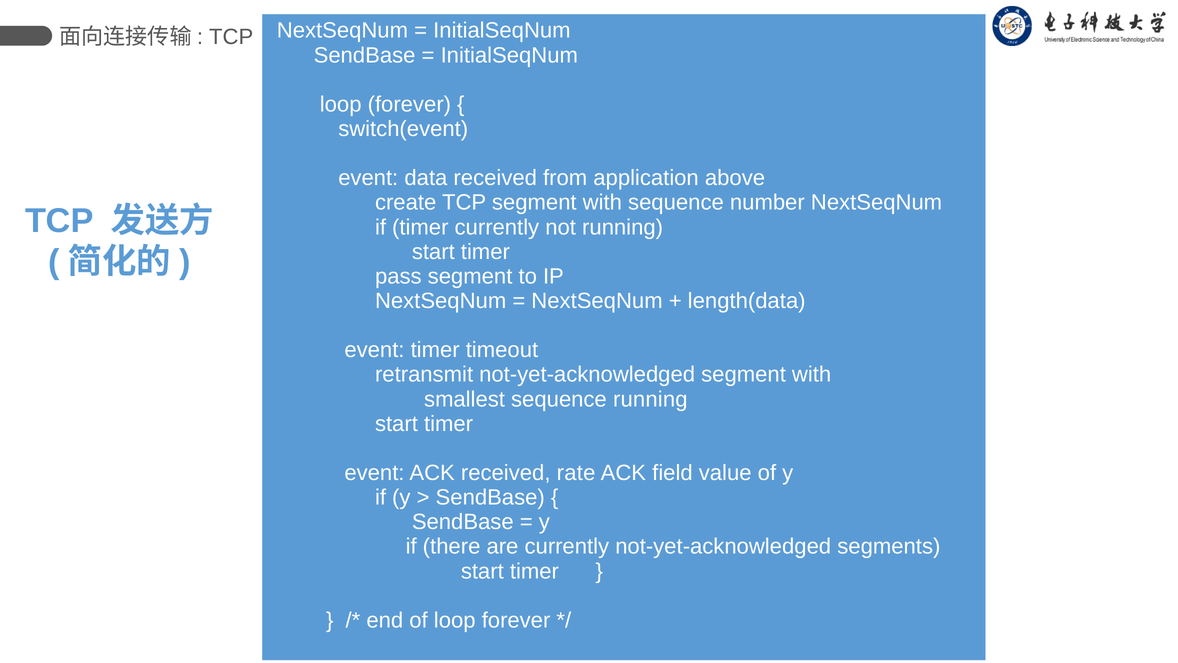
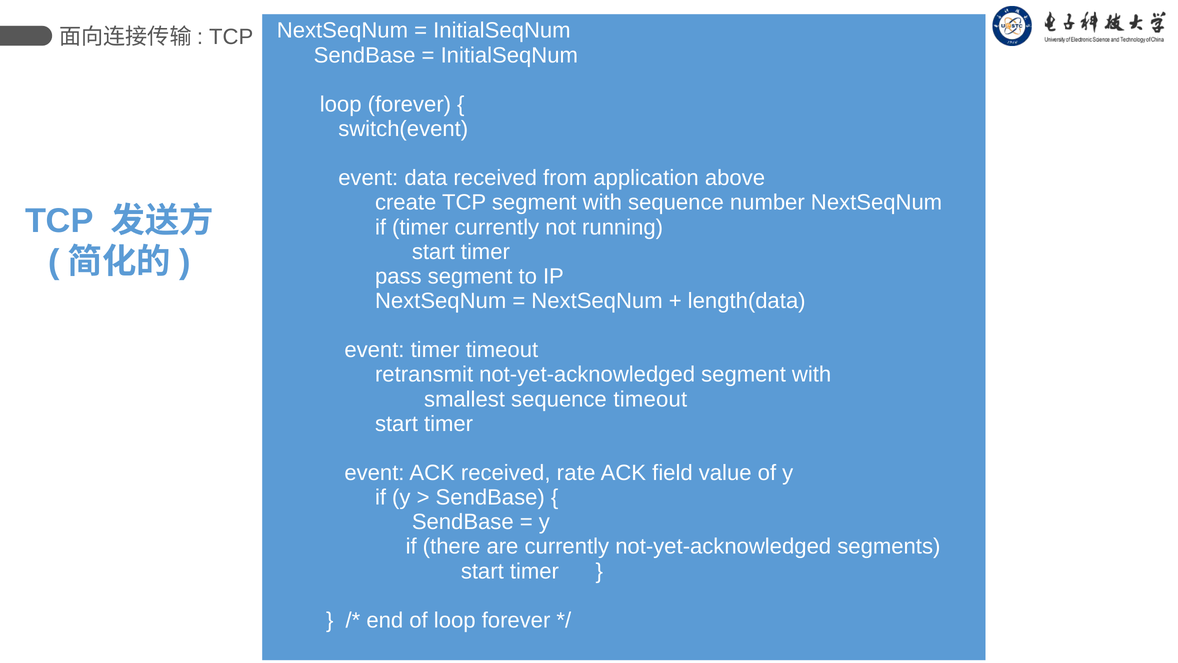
sequence running: running -> timeout
